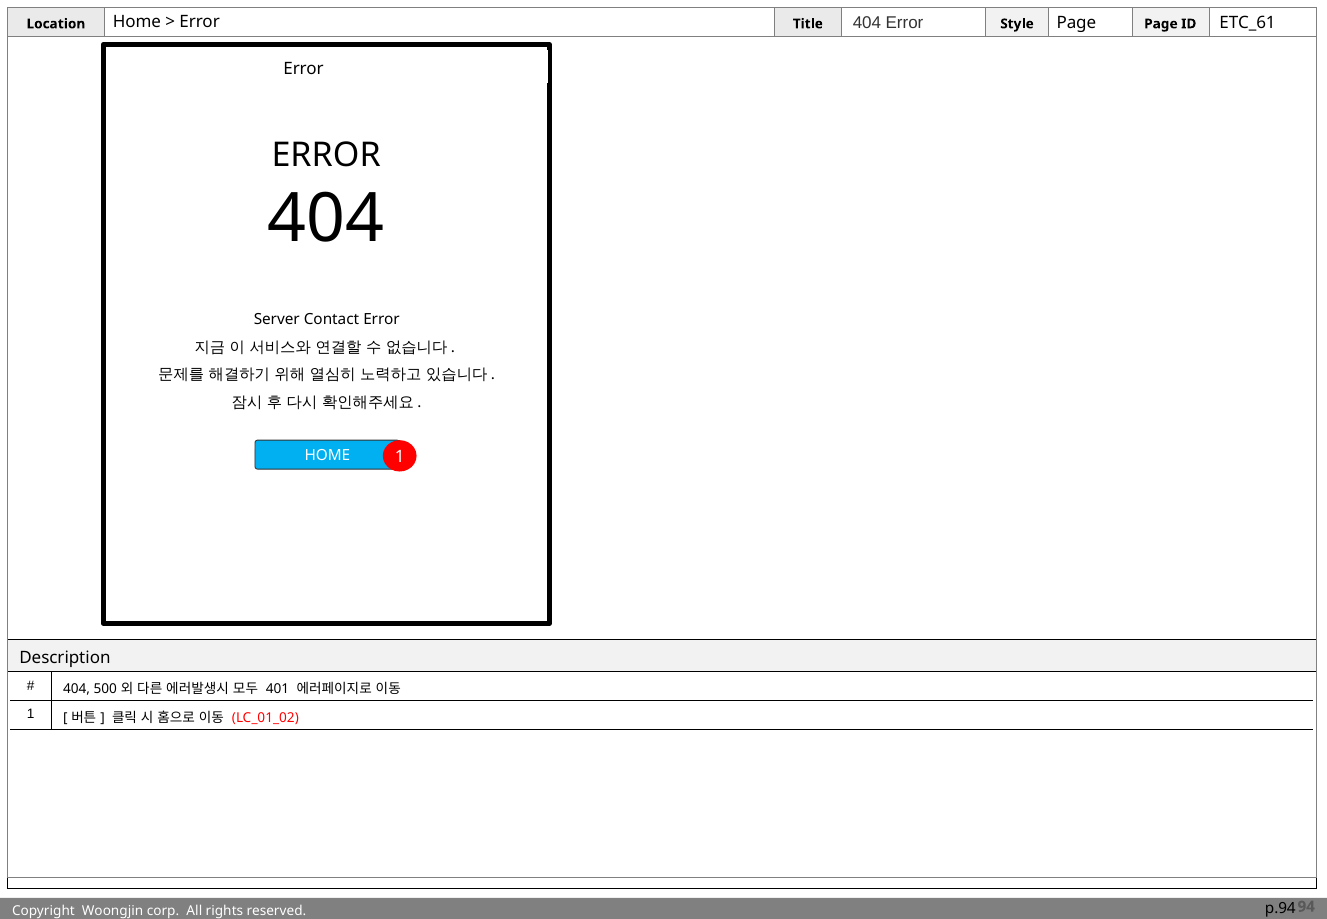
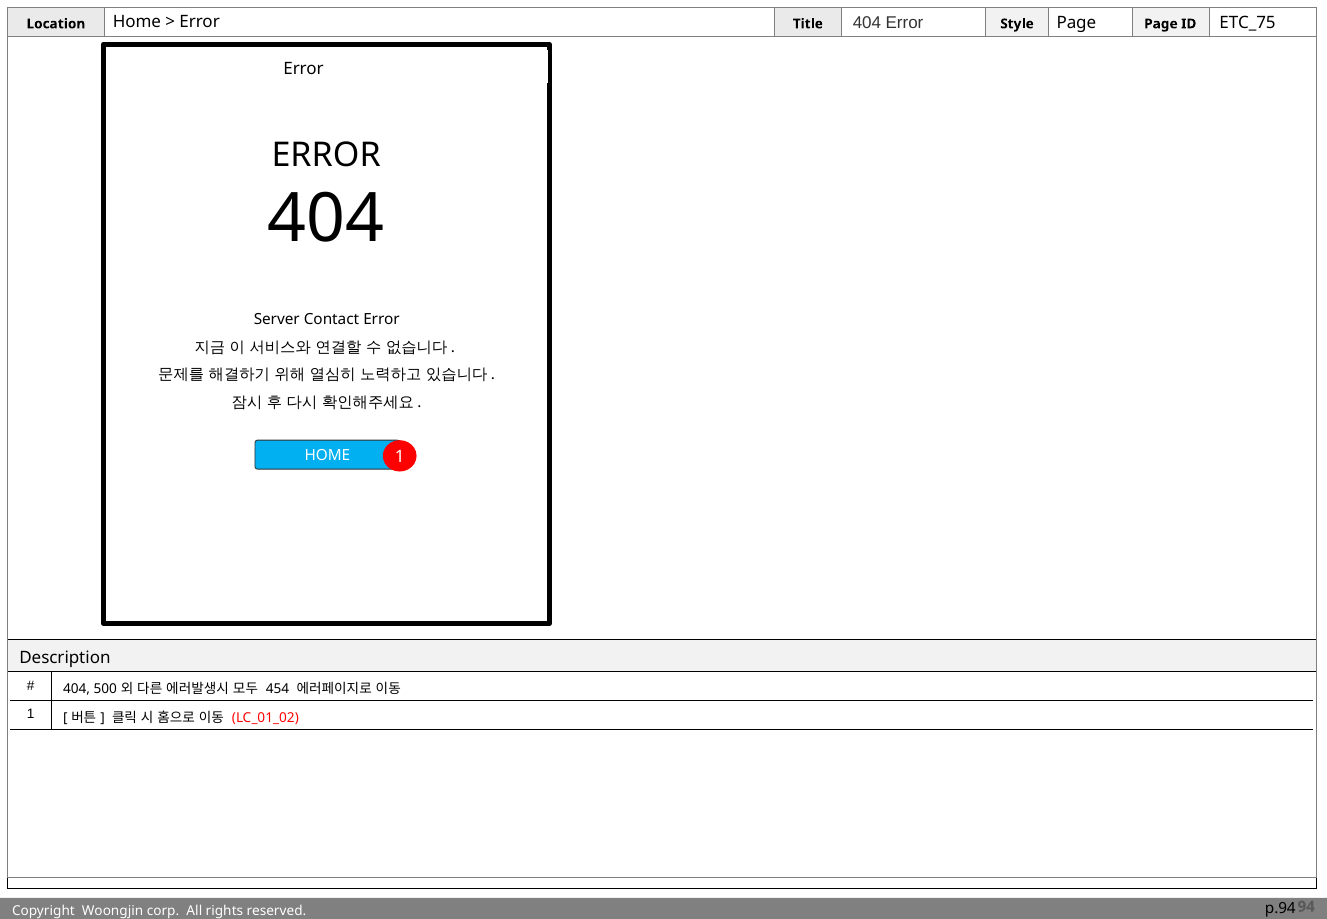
ETC_61: ETC_61 -> ETC_75
401: 401 -> 454
